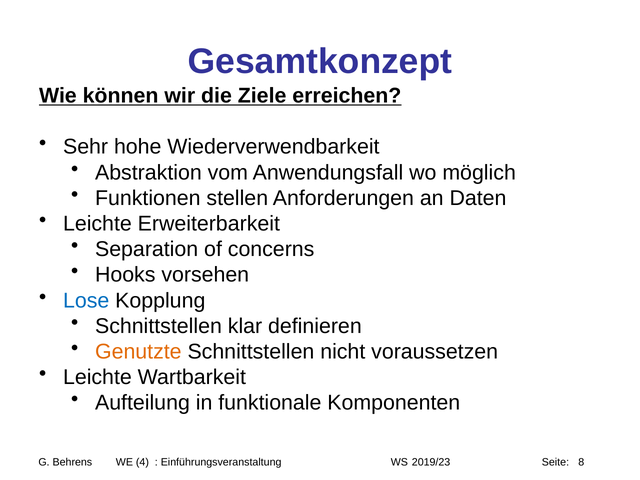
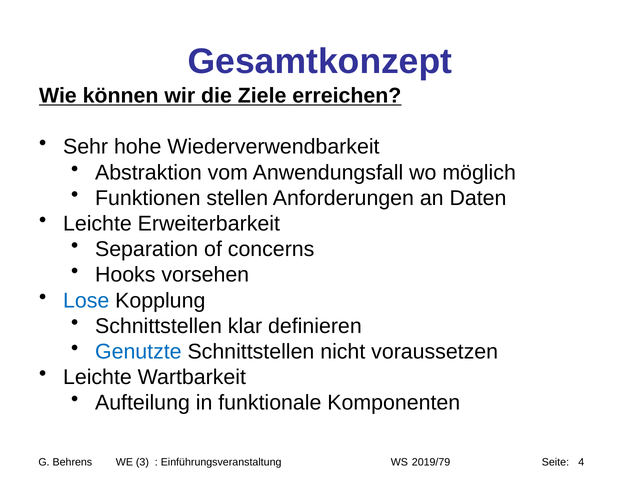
Genutzte colour: orange -> blue
4: 4 -> 3
2019/23: 2019/23 -> 2019/79
8: 8 -> 4
